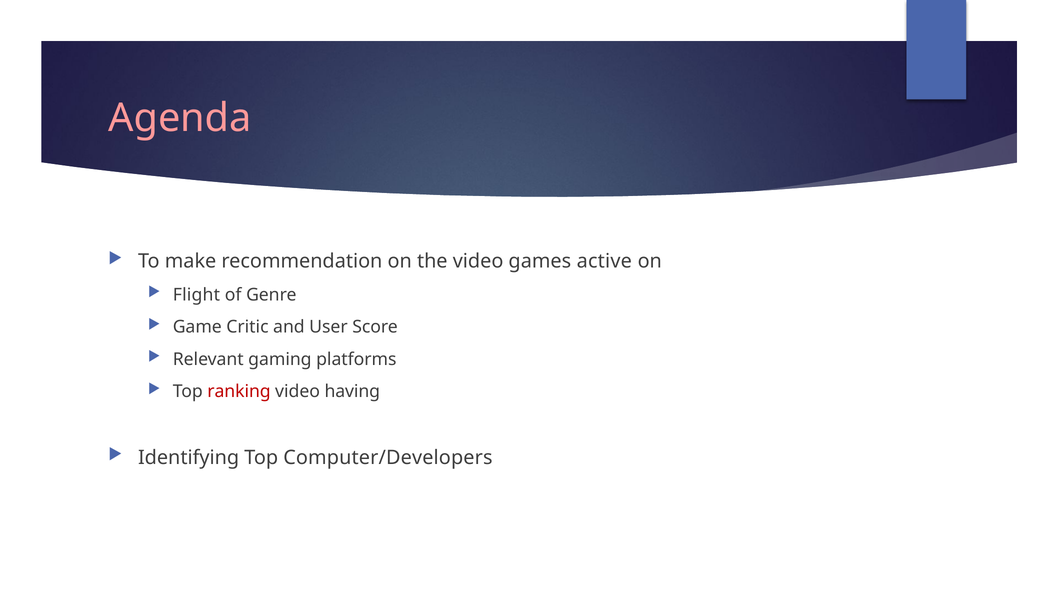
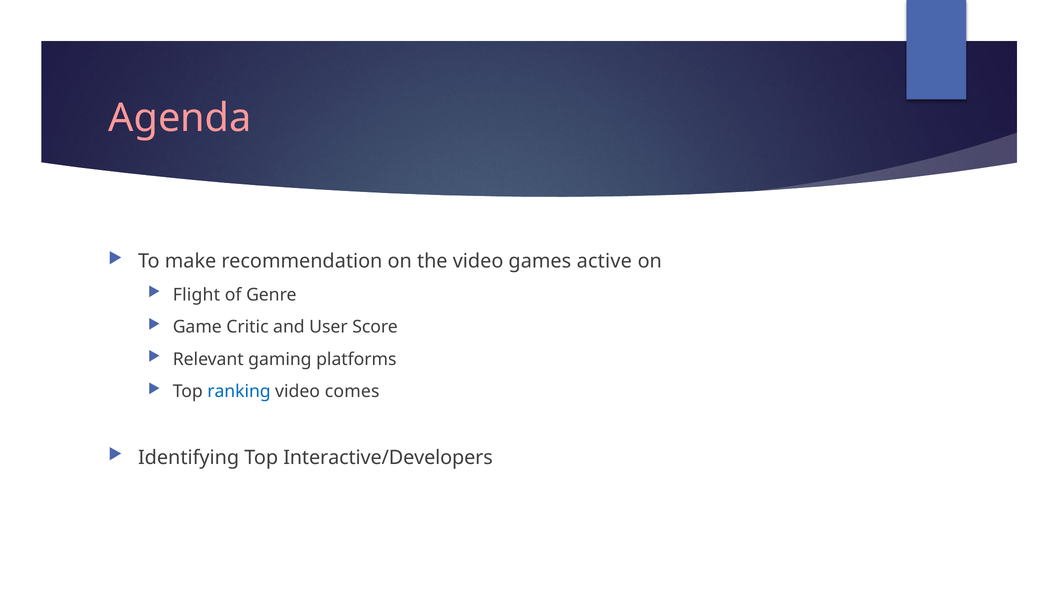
ranking colour: red -> blue
having: having -> comes
Computer/Developers: Computer/Developers -> Interactive/Developers
